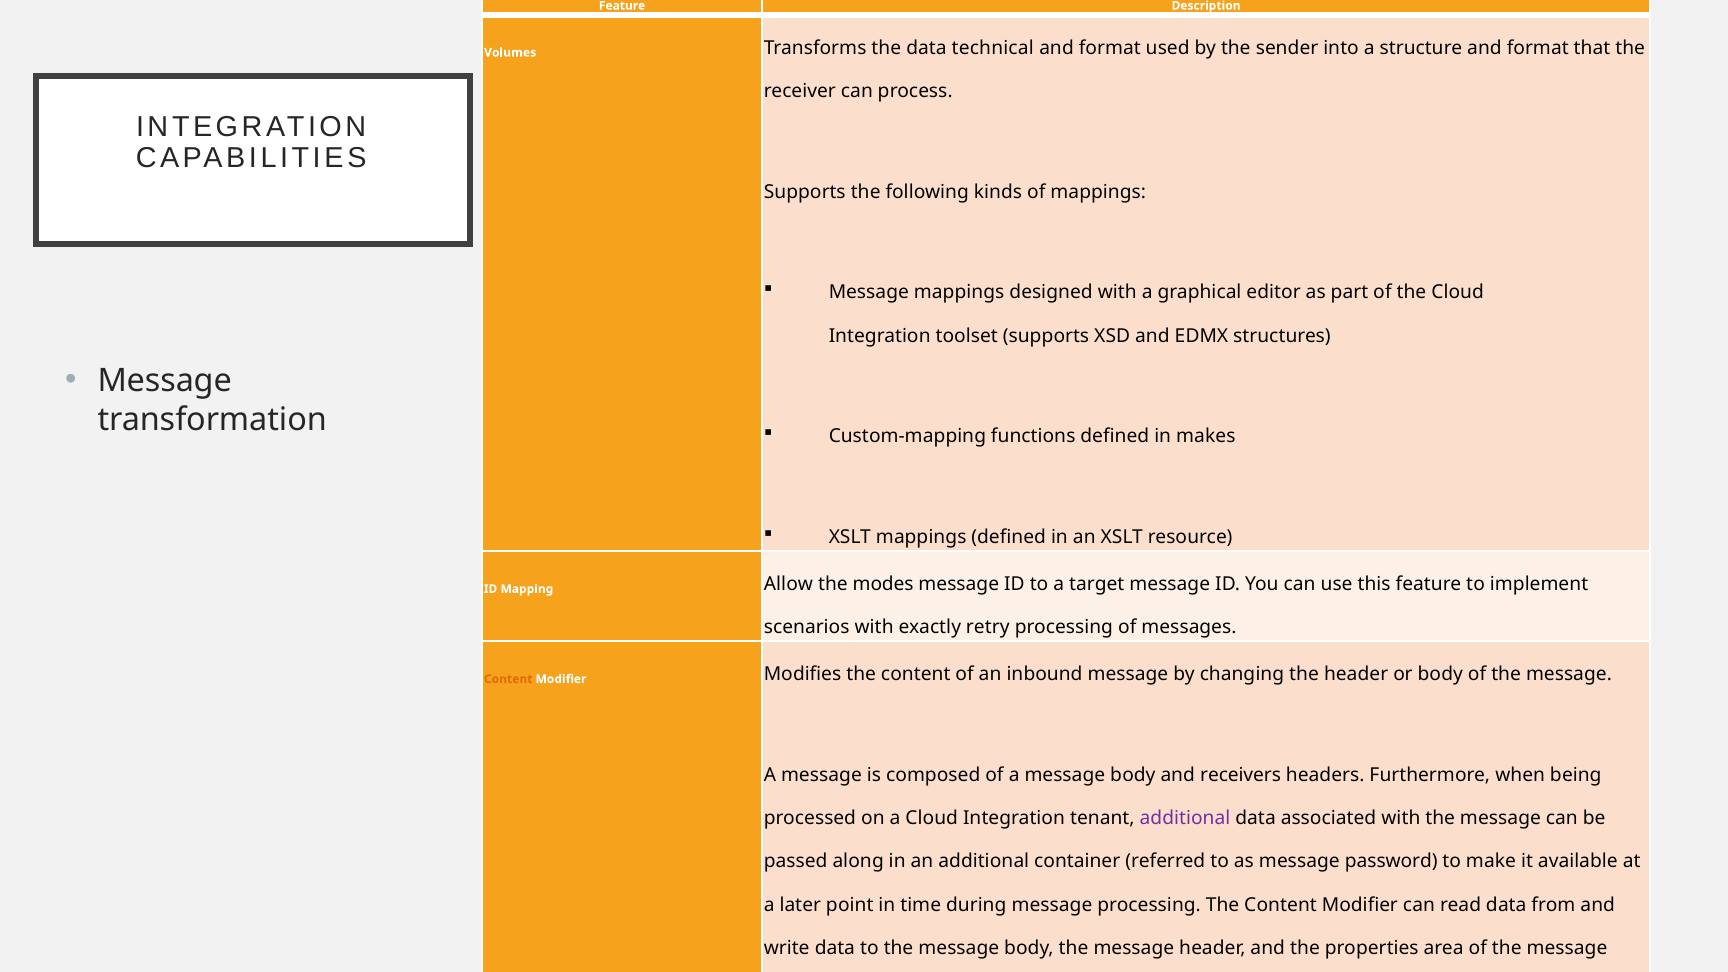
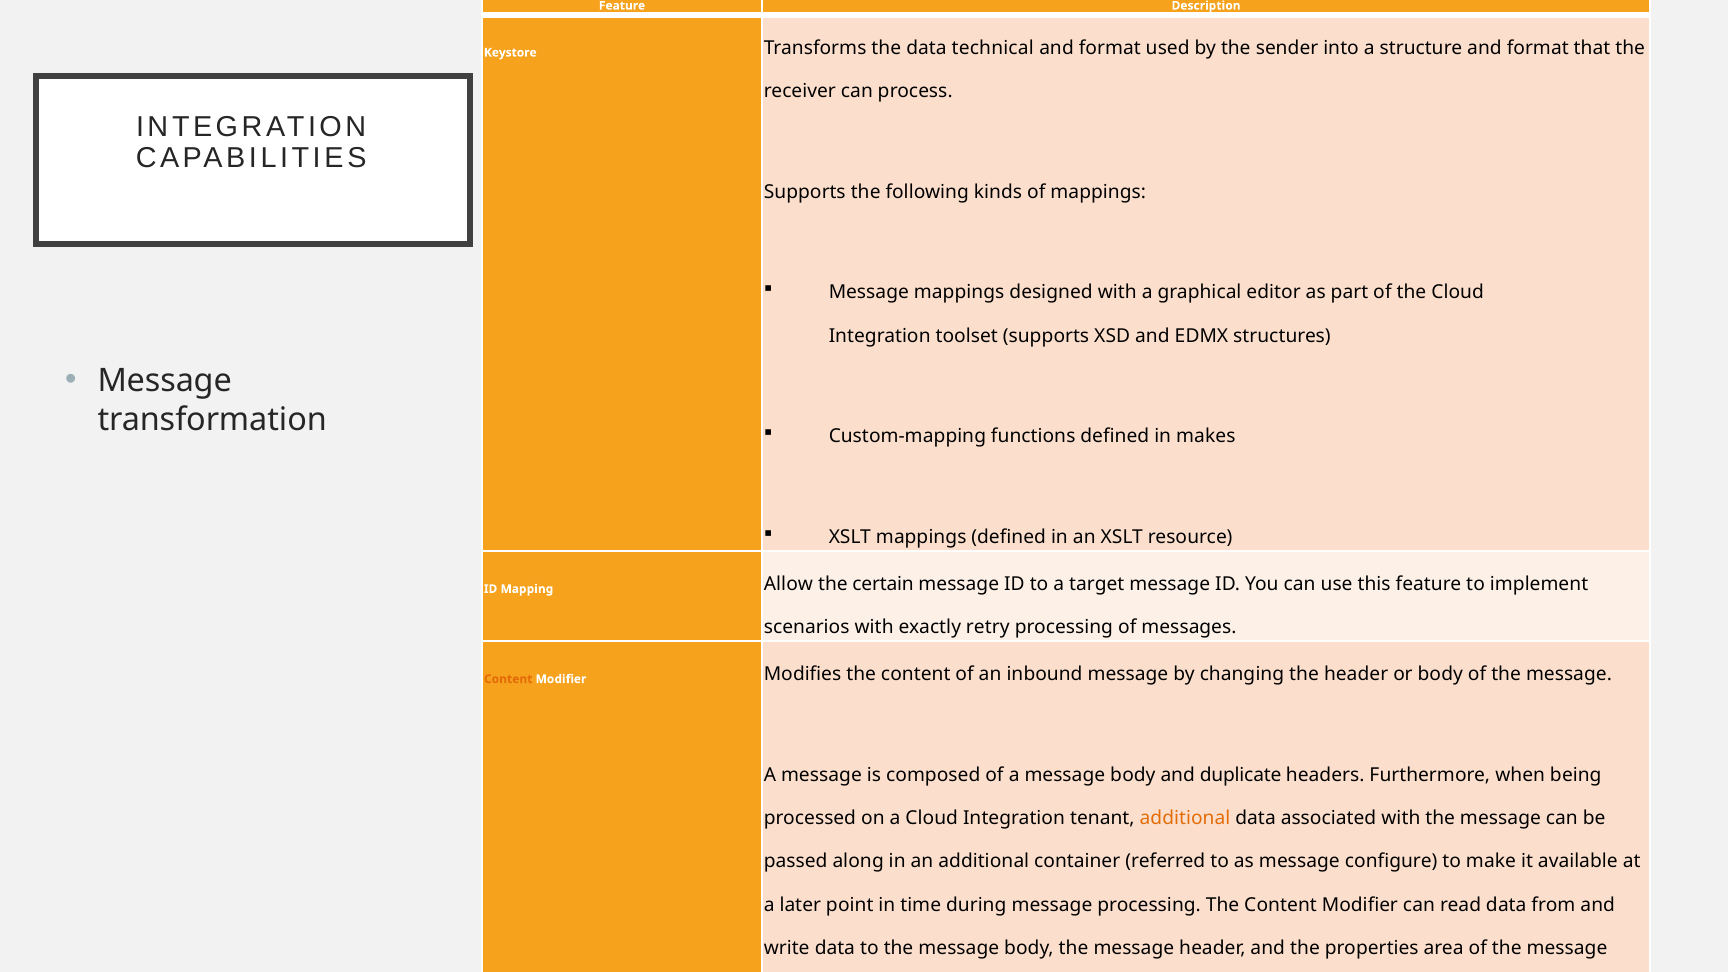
Volumes: Volumes -> Keystore
the modes: modes -> certain
receivers: receivers -> duplicate
additional at (1185, 818) colour: purple -> orange
password: password -> configure
